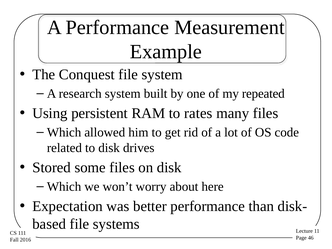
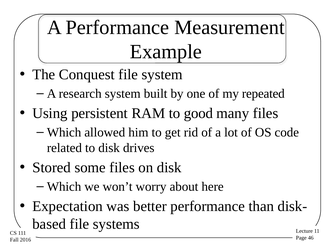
rates: rates -> good
